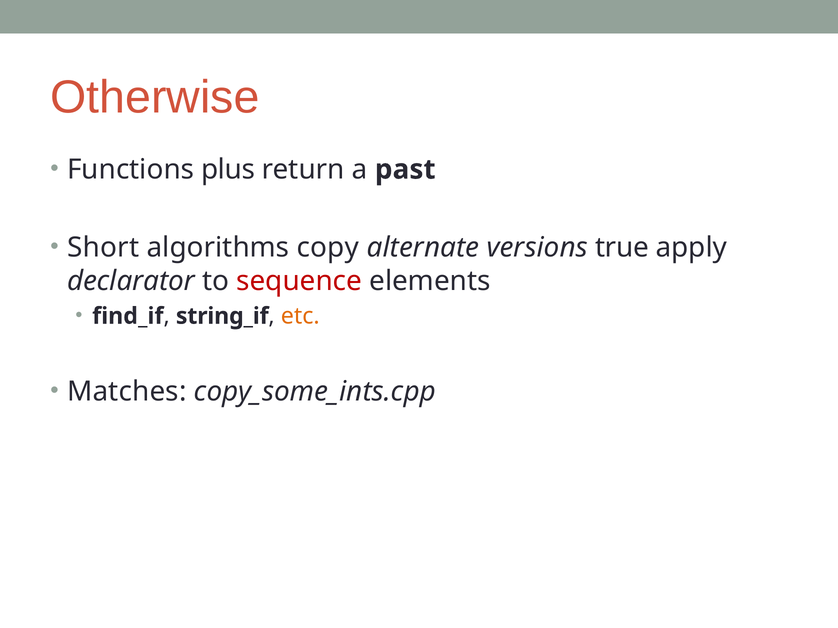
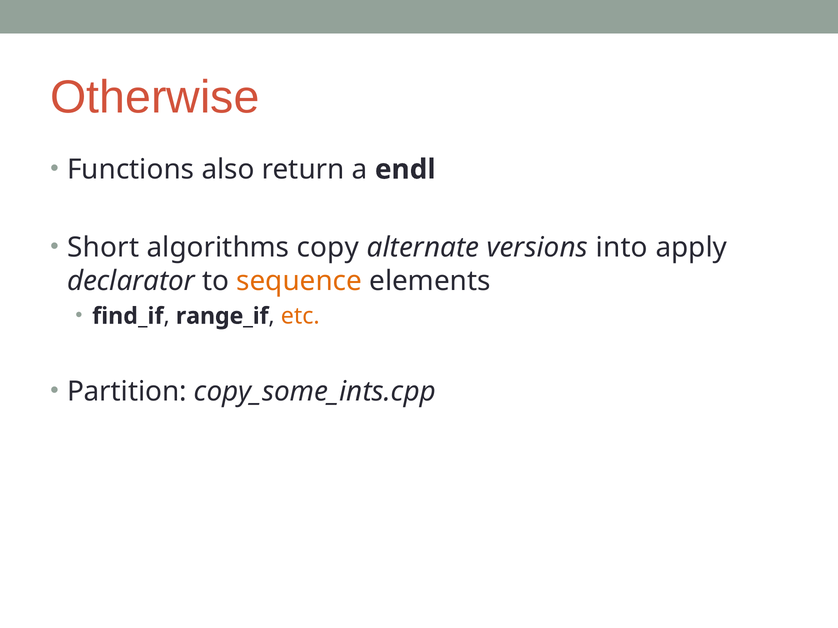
plus: plus -> also
past: past -> endl
true: true -> into
sequence colour: red -> orange
string_if: string_if -> range_if
Matches: Matches -> Partition
